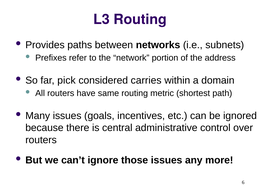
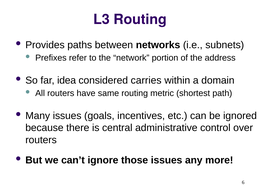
pick: pick -> idea
